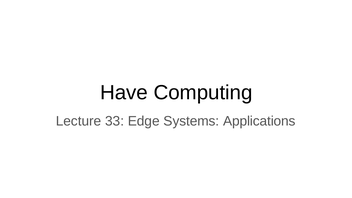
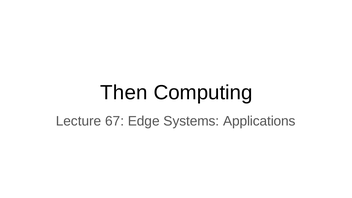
Have: Have -> Then
33: 33 -> 67
